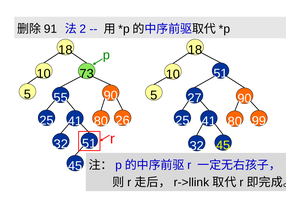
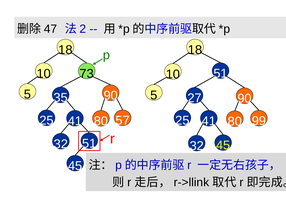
91: 91 -> 47
55: 55 -> 35
26: 26 -> 57
